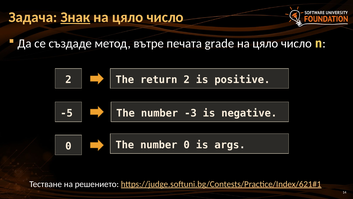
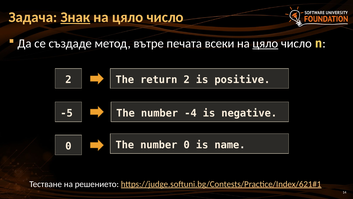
grade: grade -> всеки
цяло at (265, 44) underline: none -> present
-3: -3 -> -4
args: args -> name
